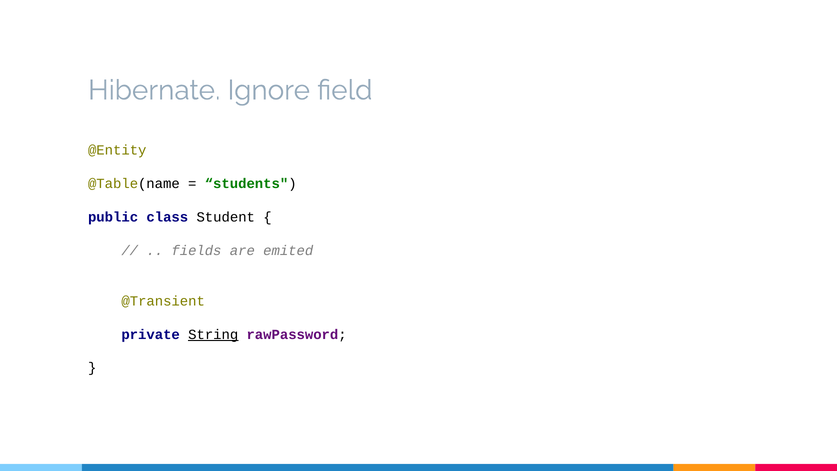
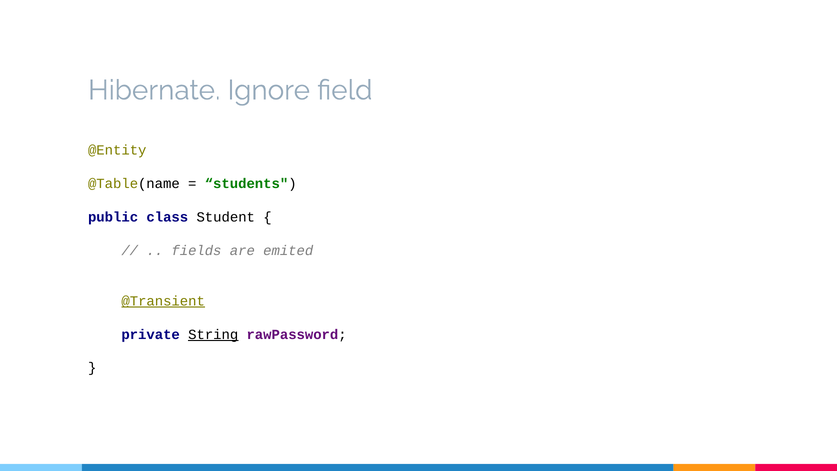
@Transient underline: none -> present
